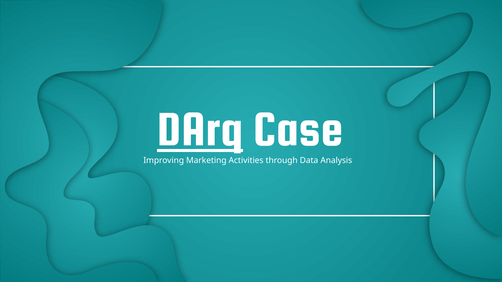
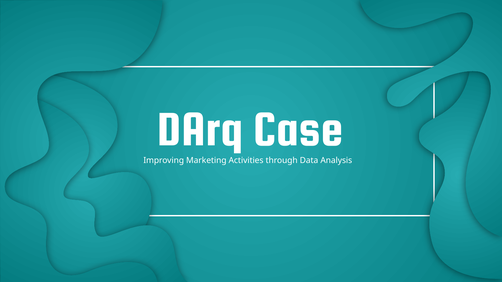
DArq underline: present -> none
